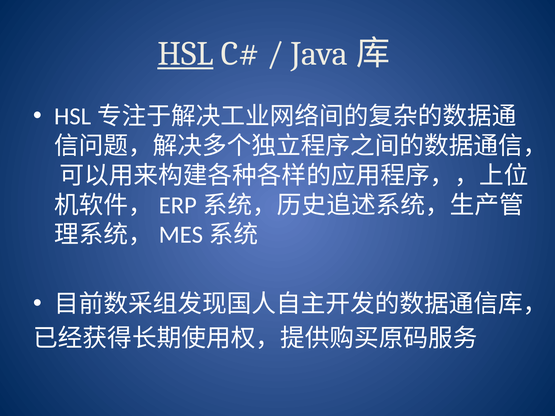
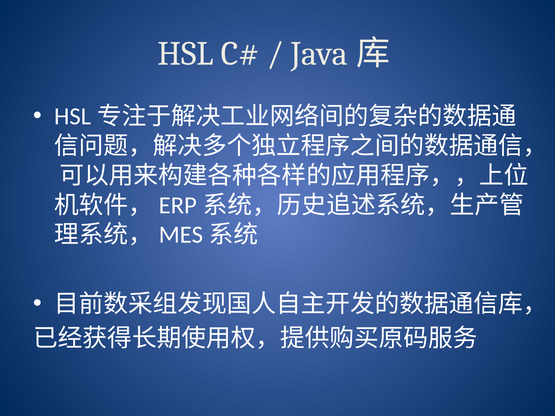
HSL underline: present -> none
